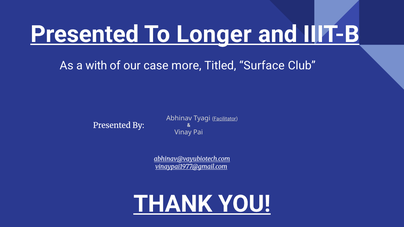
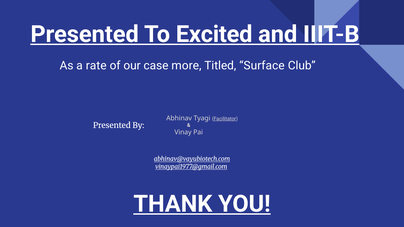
Longer: Longer -> Excited
with: with -> rate
